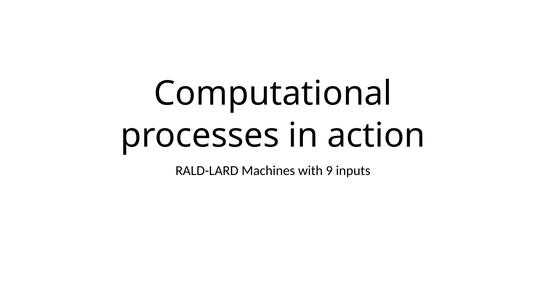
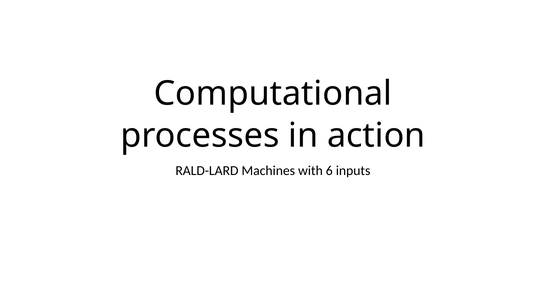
9: 9 -> 6
